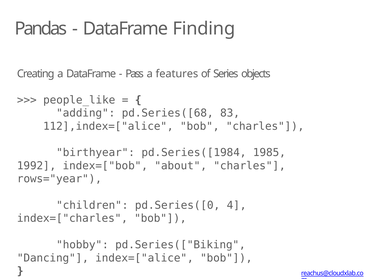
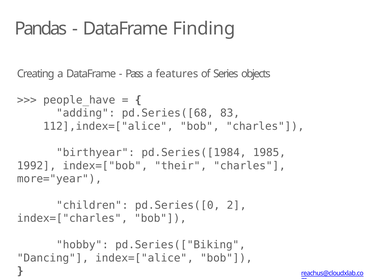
people_like: people_like -> people_have
about: about -> their
rows="year: rows="year -> more="year
4: 4 -> 2
